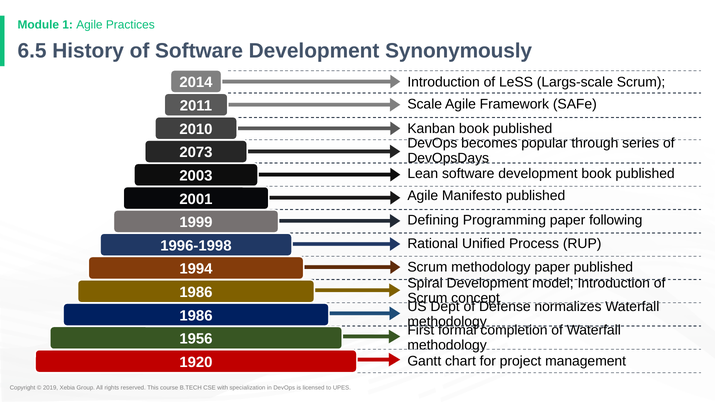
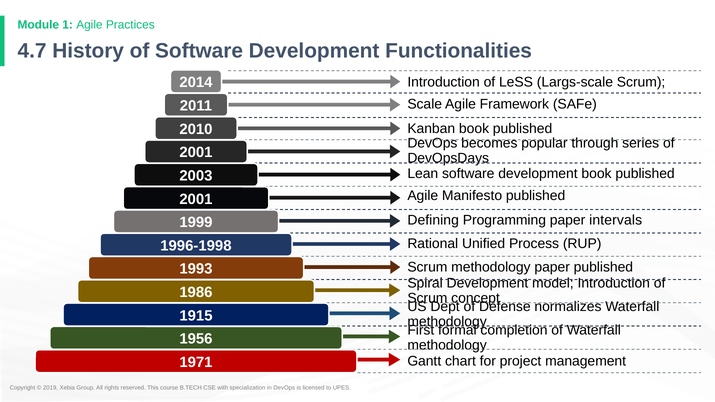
6.5: 6.5 -> 4.7
Synonymously: Synonymously -> Functionalities
2073 at (196, 153): 2073 -> 2001
following: following -> intervals
1994: 1994 -> 1993
1986 at (196, 316): 1986 -> 1915
1920: 1920 -> 1971
